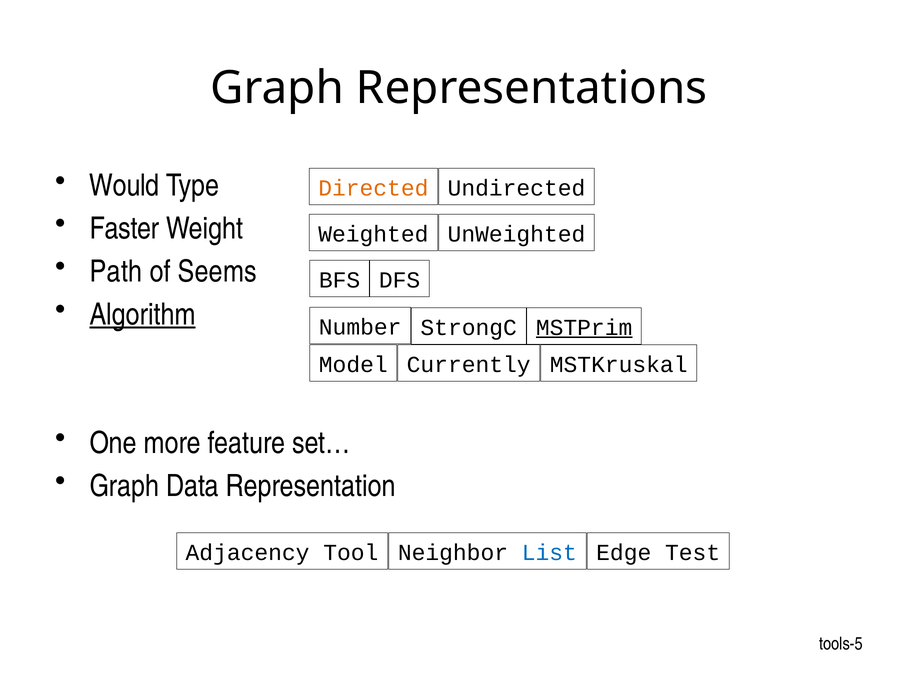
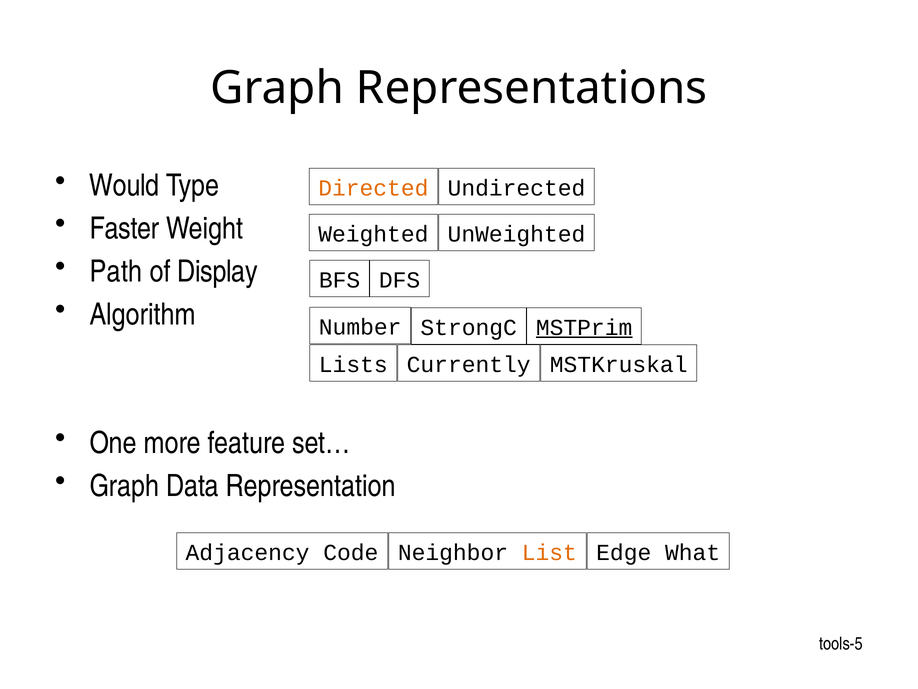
Seems: Seems -> Display
Algorithm underline: present -> none
Model: Model -> Lists
Tool: Tool -> Code
List colour: blue -> orange
Test: Test -> What
